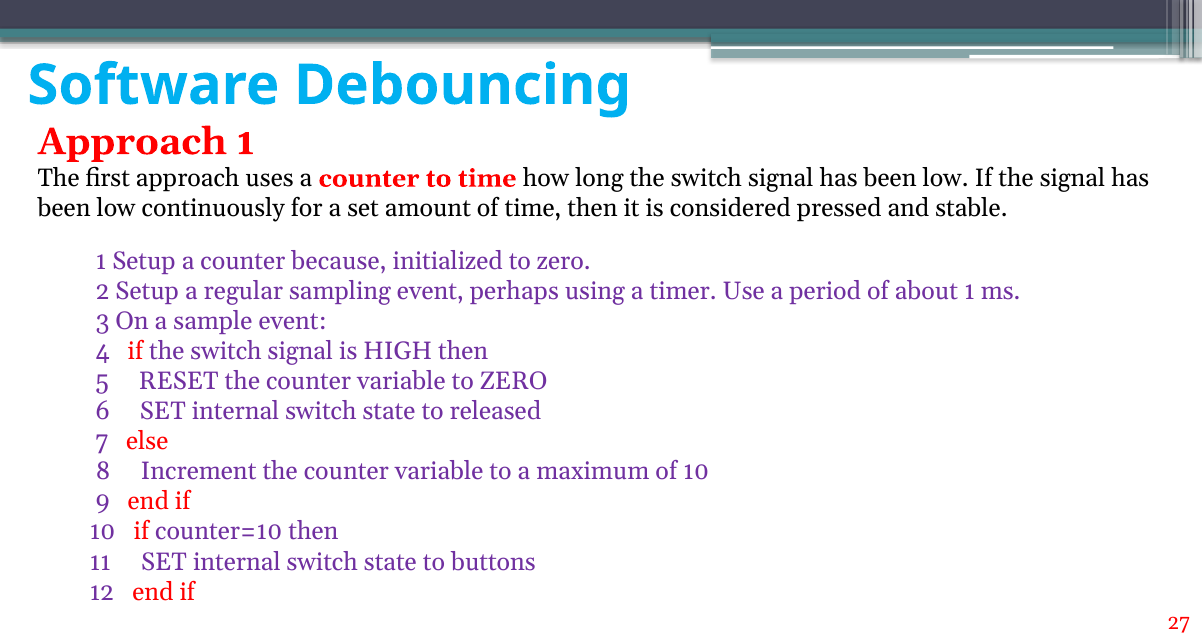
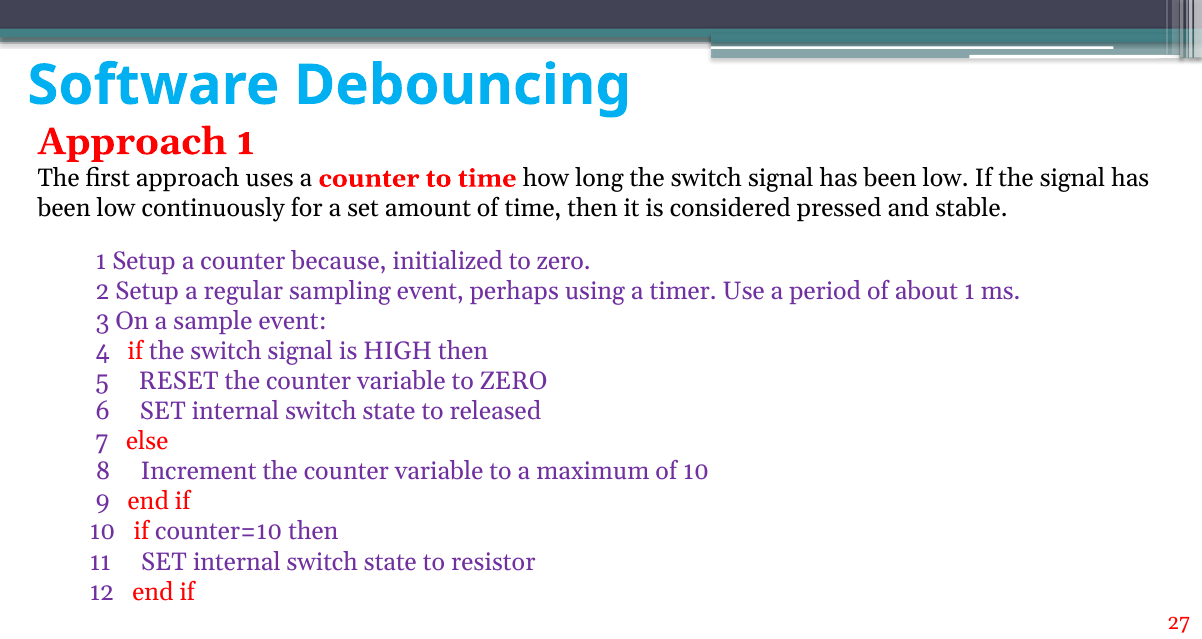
buttons: buttons -> resistor
